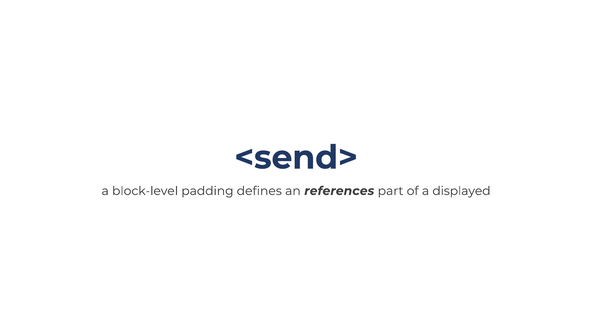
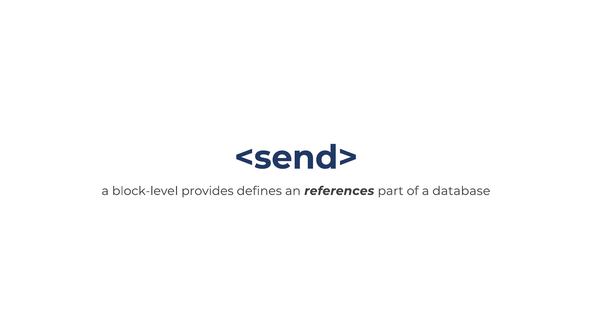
padding: padding -> provides
displayed: displayed -> database
